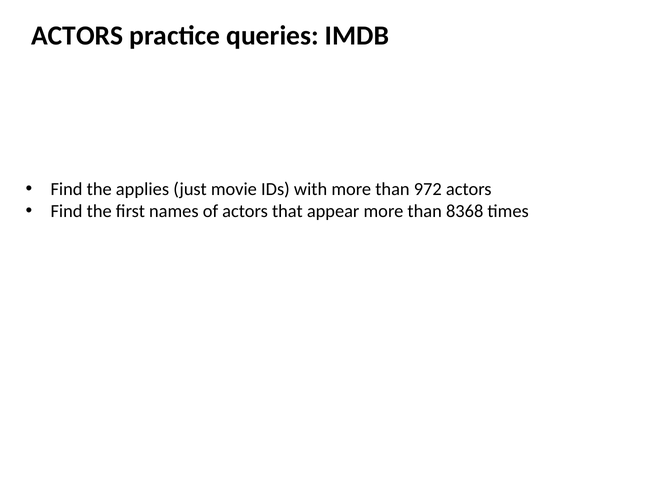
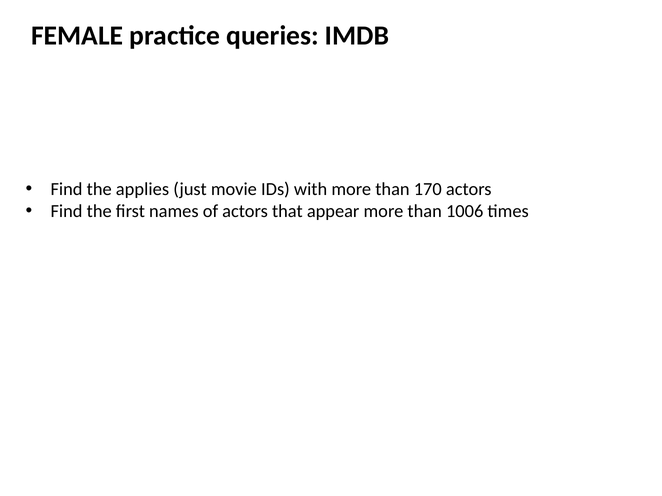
ACTORS at (77, 36): ACTORS -> FEMALE
972: 972 -> 170
8368: 8368 -> 1006
